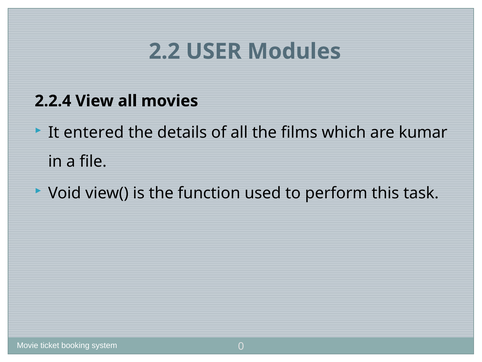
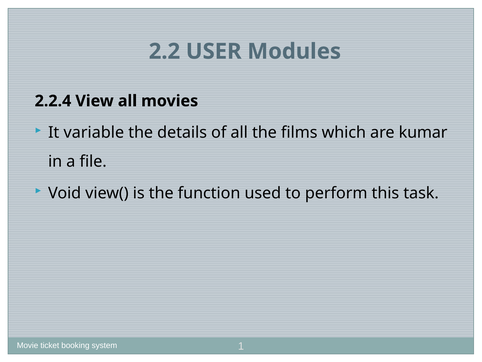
entered: entered -> variable
0: 0 -> 1
